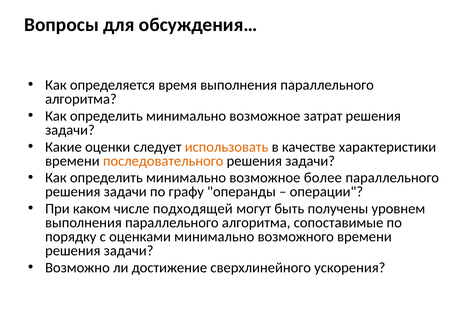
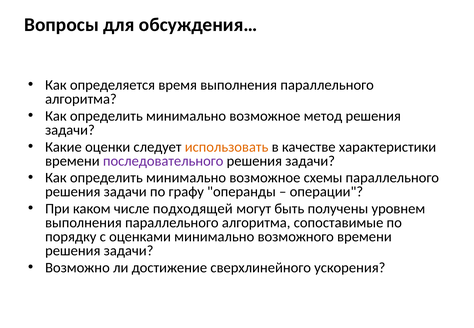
затрат: затрат -> метод
последовательного colour: orange -> purple
более: более -> схемы
